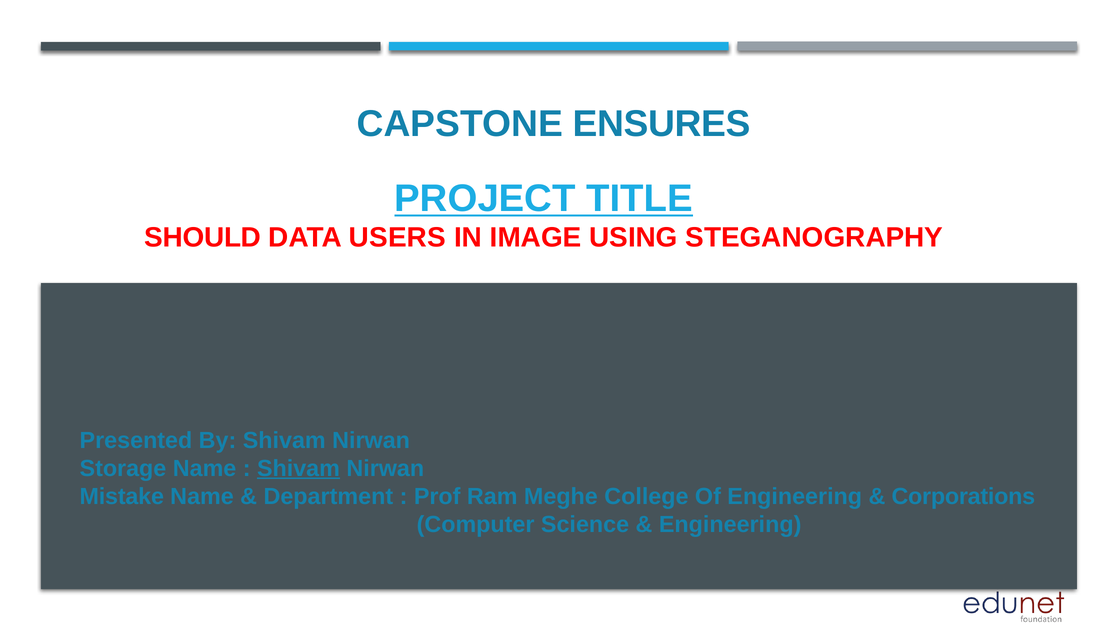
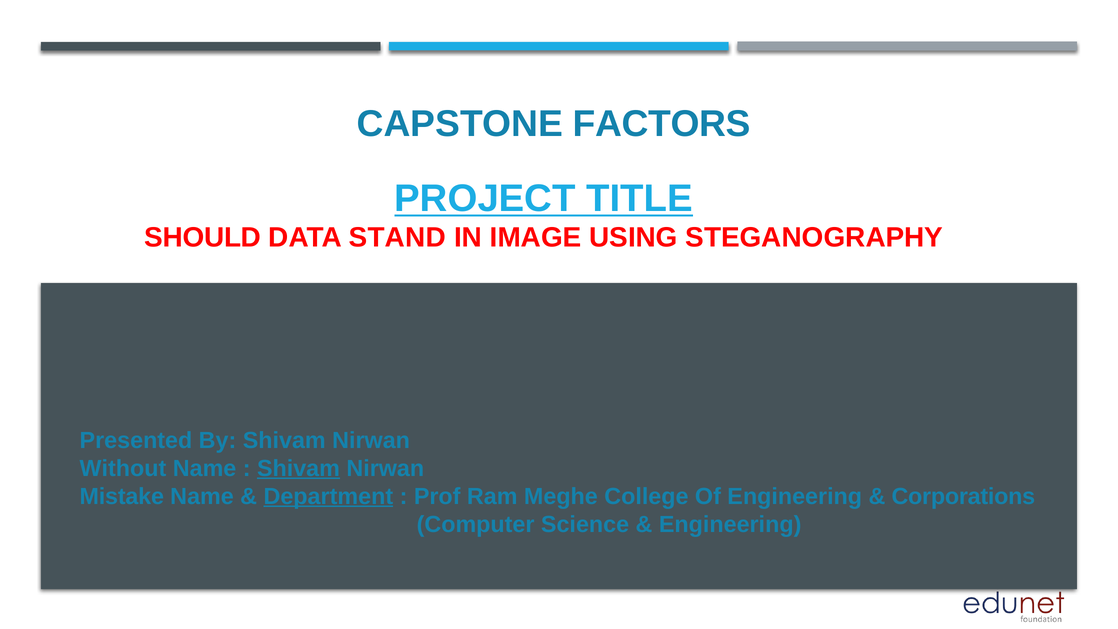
ENSURES: ENSURES -> FACTORS
USERS: USERS -> STAND
Storage: Storage -> Without
Department underline: none -> present
